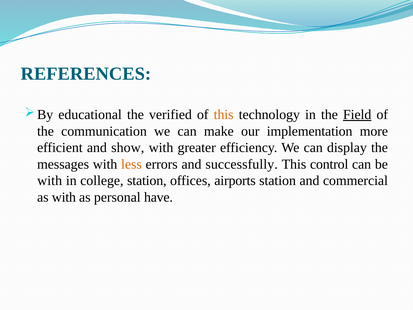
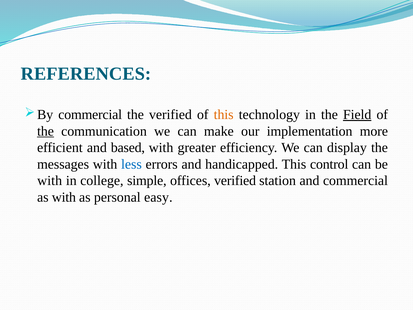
educational at (90, 115): educational -> commercial
the at (45, 131) underline: none -> present
show: show -> based
less colour: orange -> blue
successfully: successfully -> handicapped
college station: station -> simple
offices airports: airports -> verified
have: have -> easy
